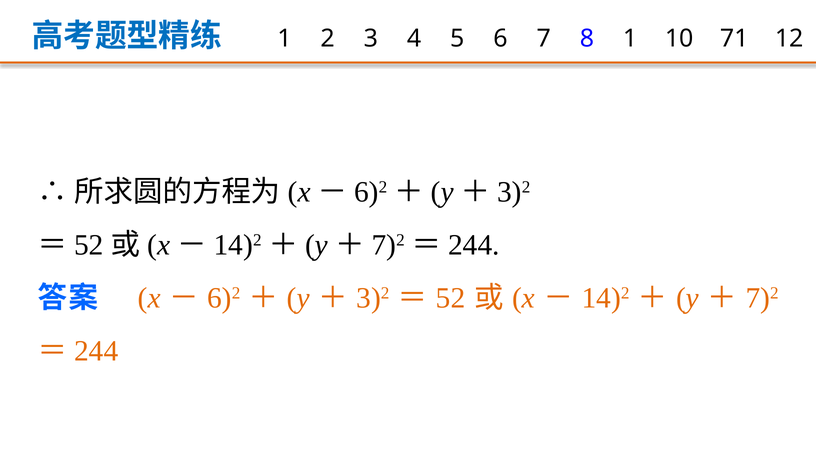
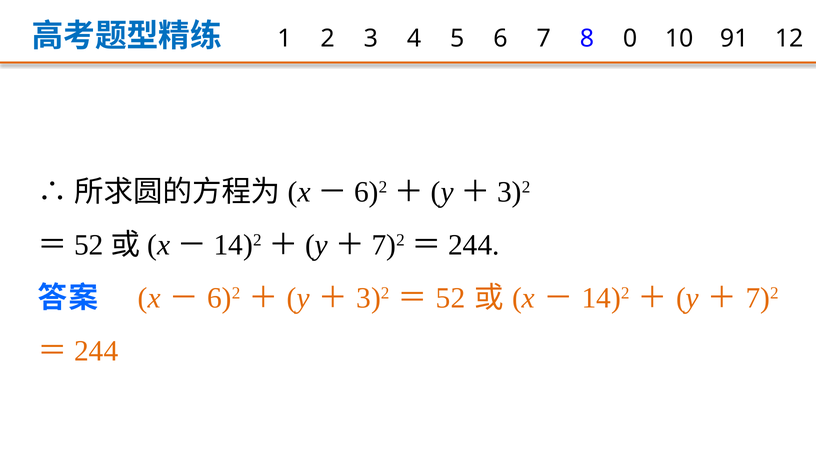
8 1: 1 -> 0
71: 71 -> 91
